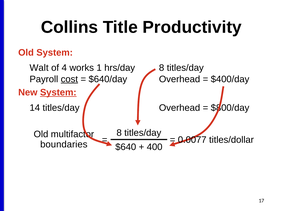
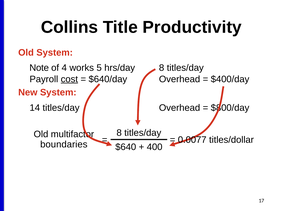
Walt: Walt -> Note
1: 1 -> 5
System at (58, 92) underline: present -> none
